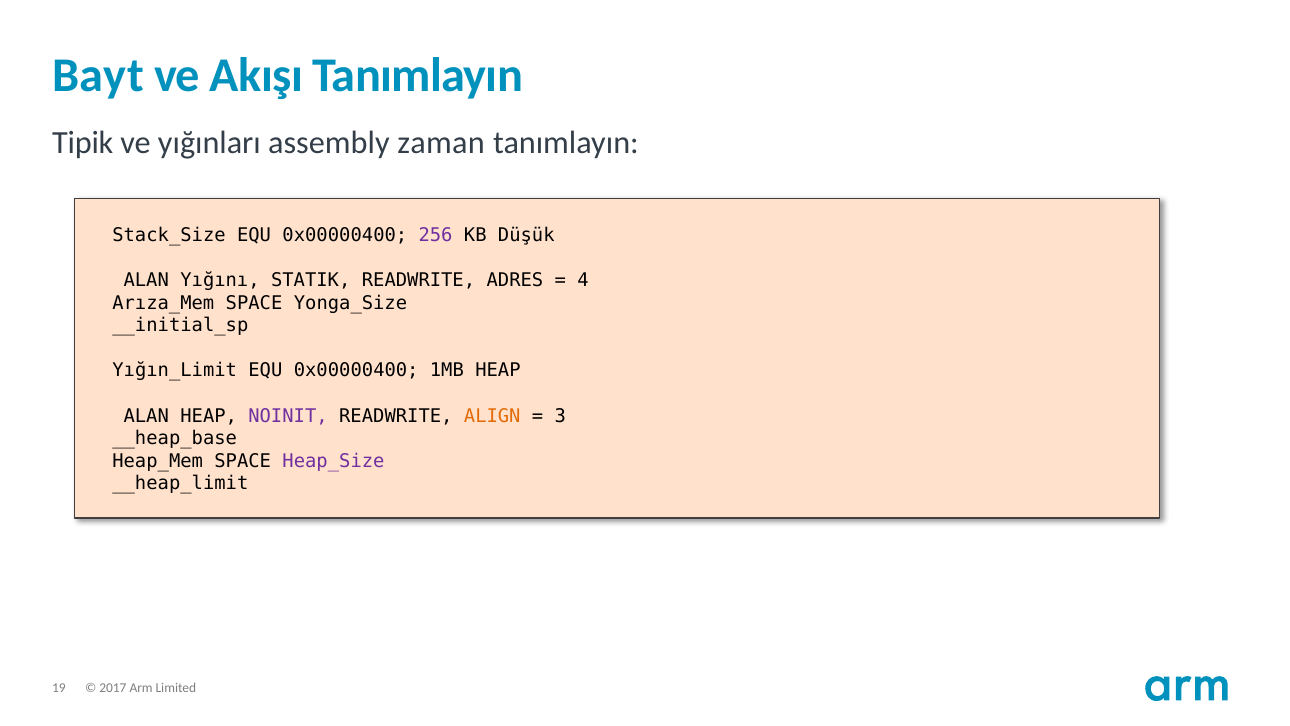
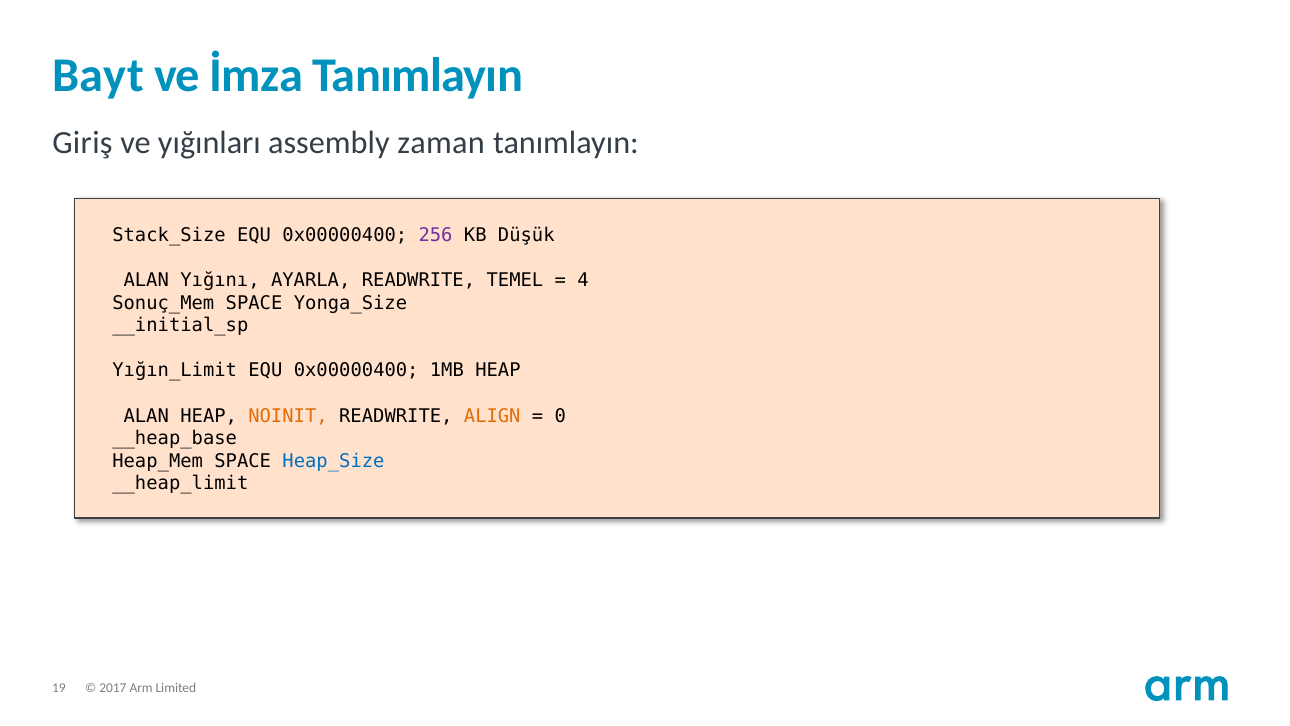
Akışı: Akışı -> İmza
Tipik: Tipik -> Giriş
STATIK: STATIK -> AYARLA
ADRES: ADRES -> TEMEL
Arıza_Mem: Arıza_Mem -> Sonuç_Mem
NOINIT colour: purple -> orange
3: 3 -> 0
Heap_Size colour: purple -> blue
